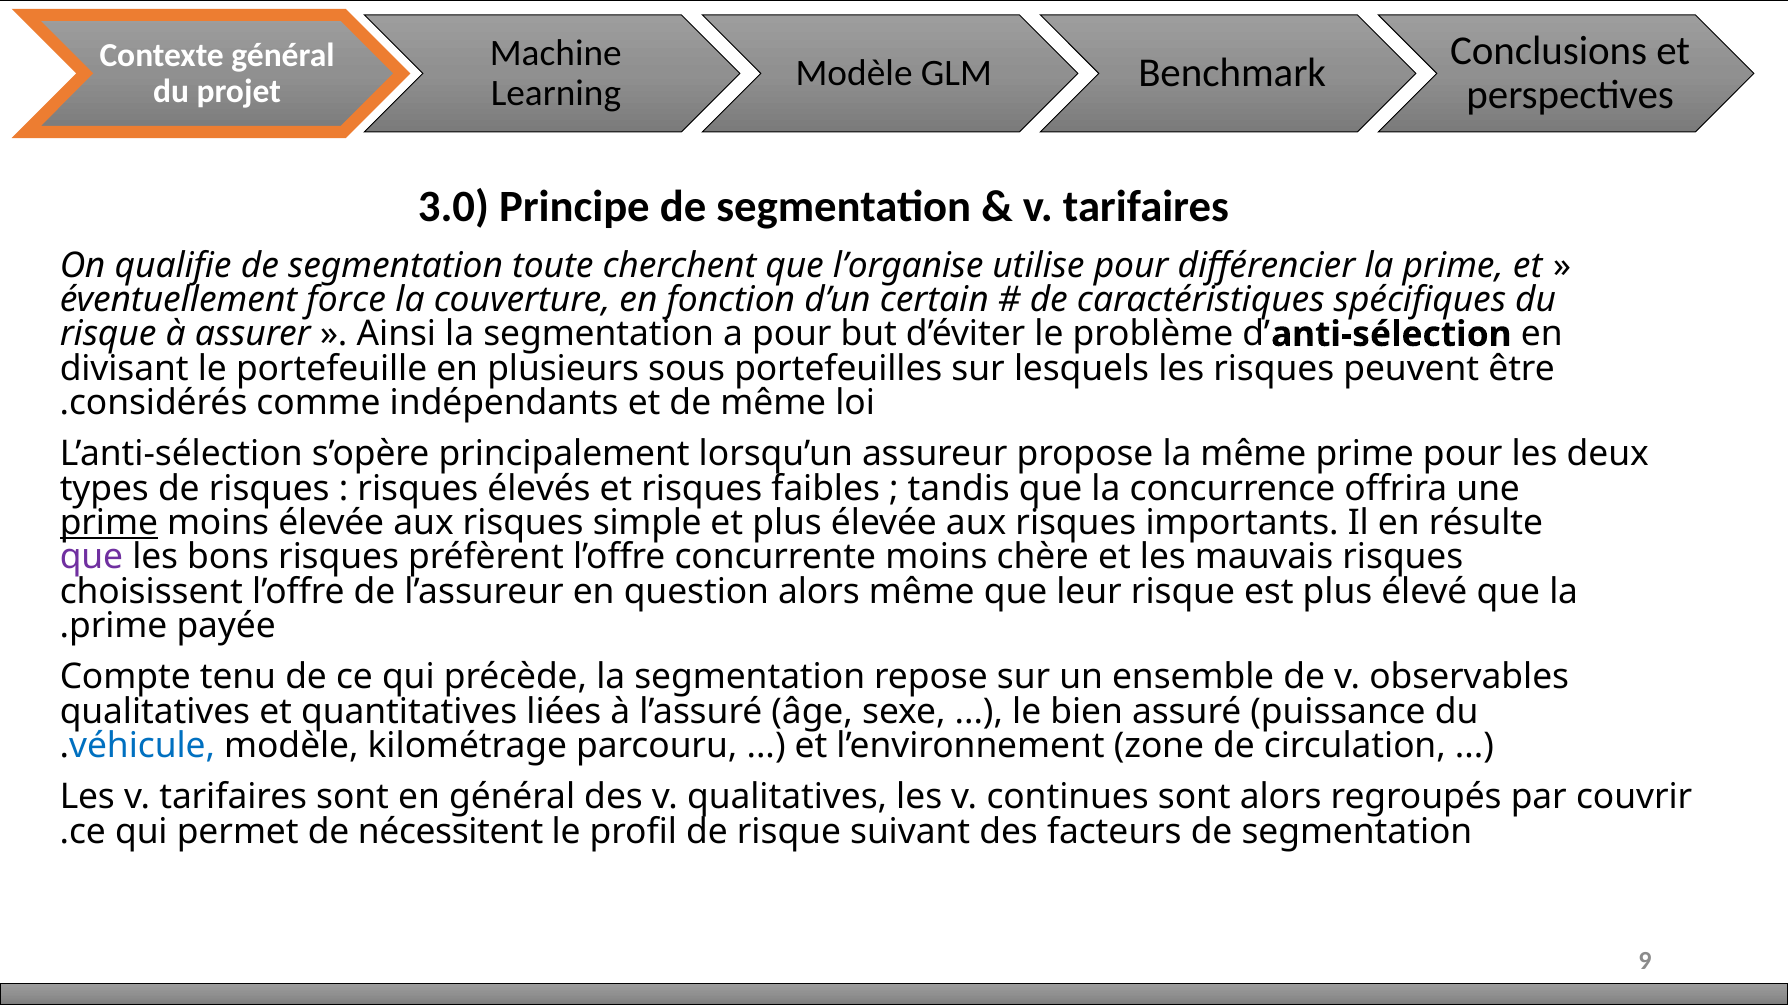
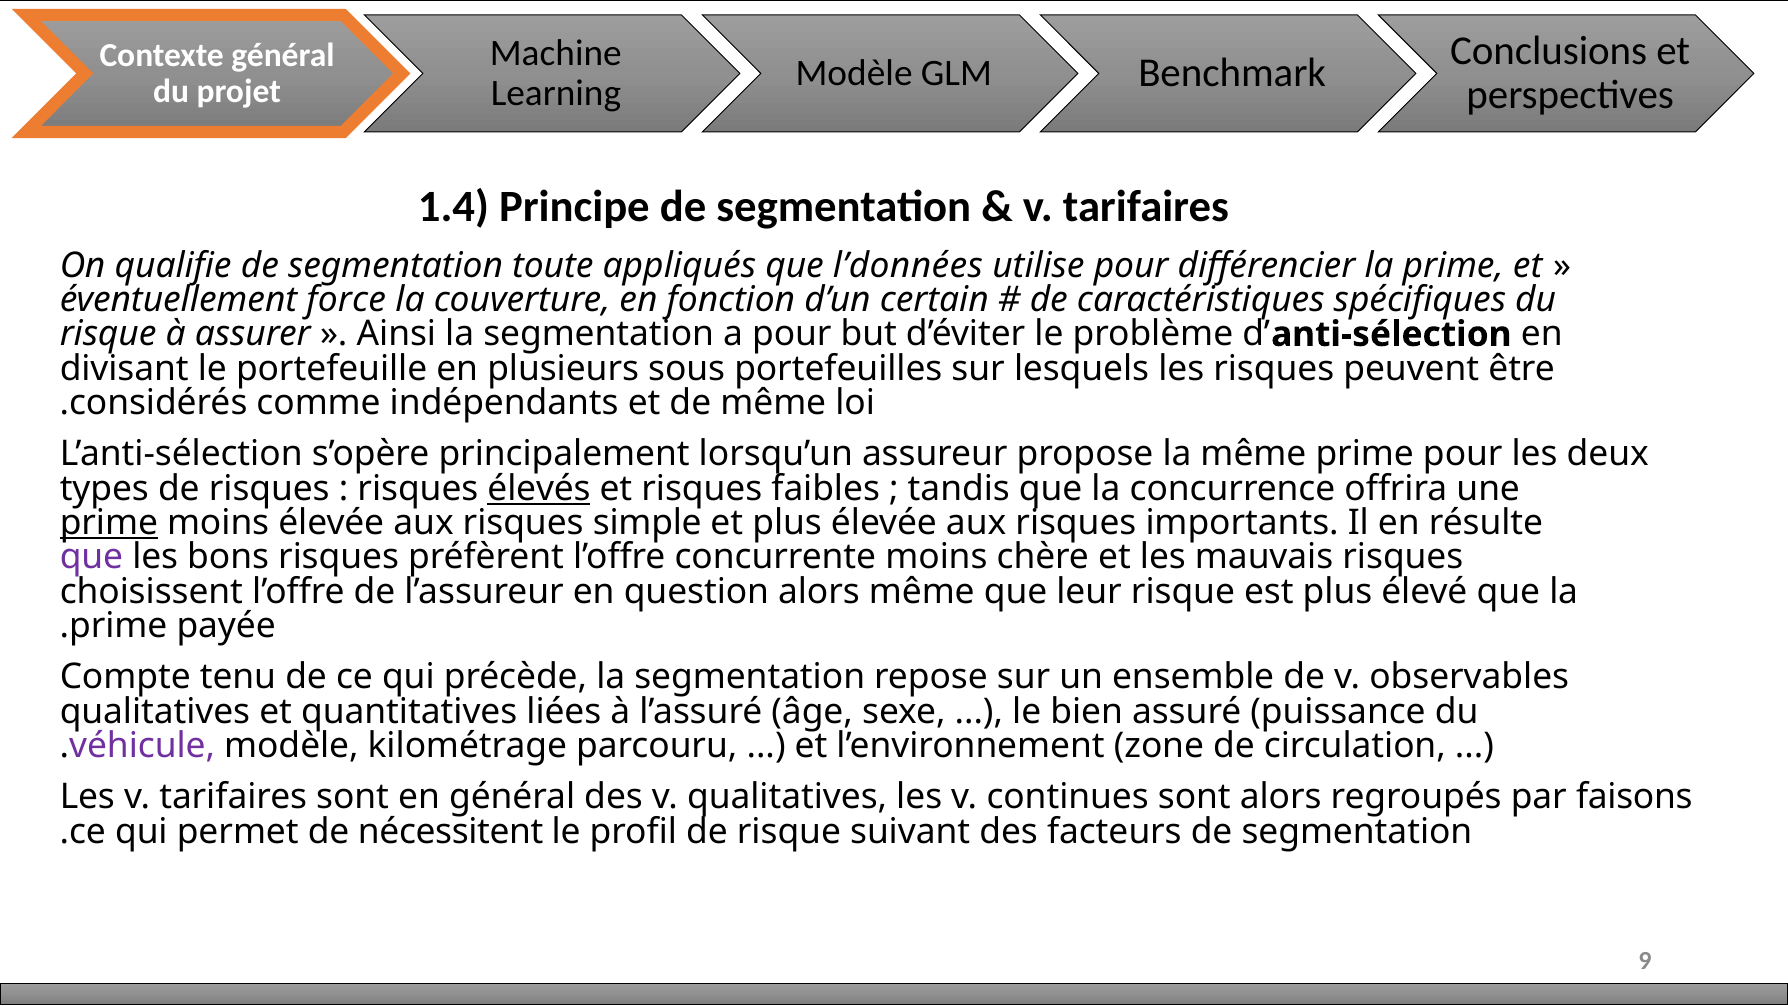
3.0: 3.0 -> 1.4
cherchent: cherchent -> appliqués
l’organise: l’organise -> l’données
élevés underline: none -> present
véhicule colour: blue -> purple
couvrir: couvrir -> faisons
